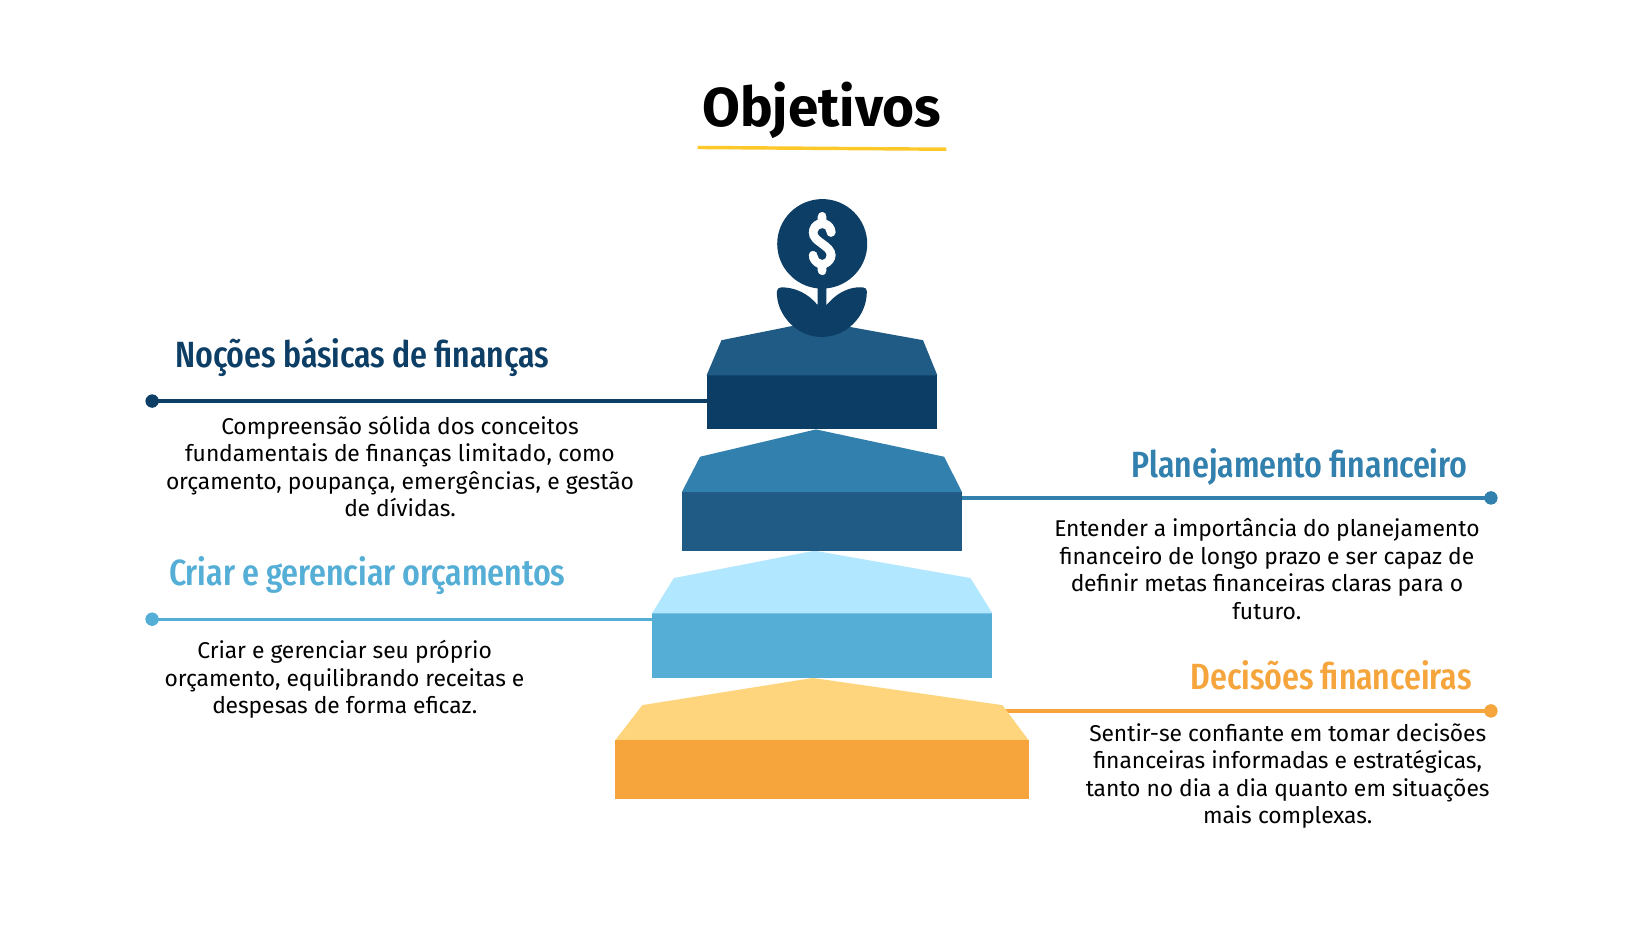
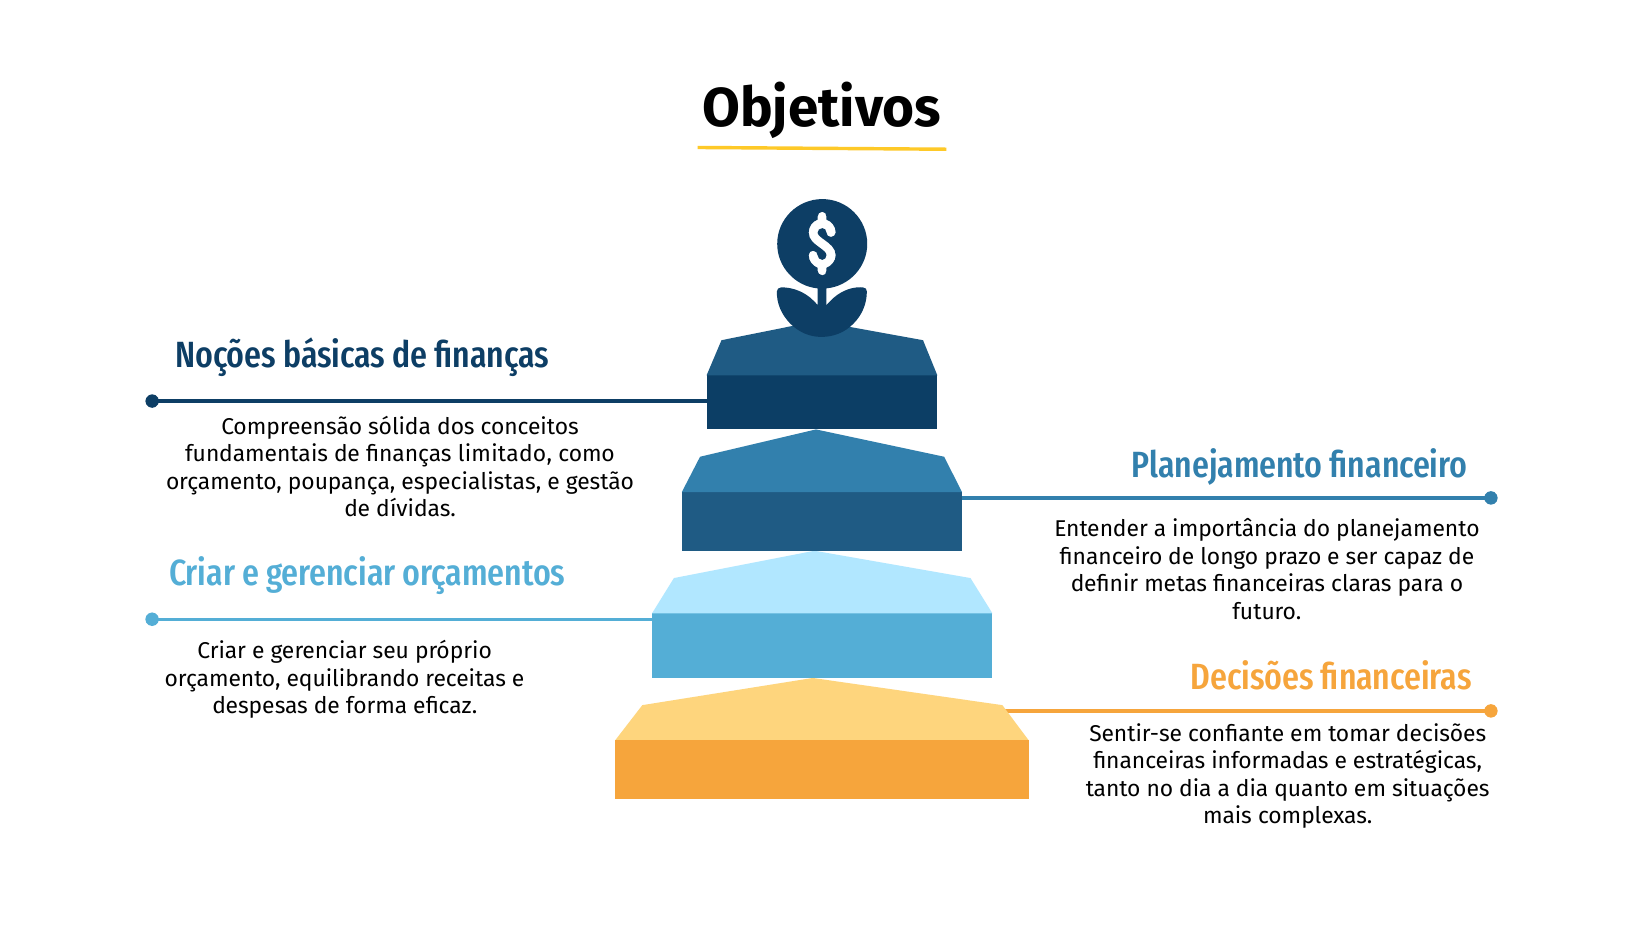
emergências: emergências -> especialistas
